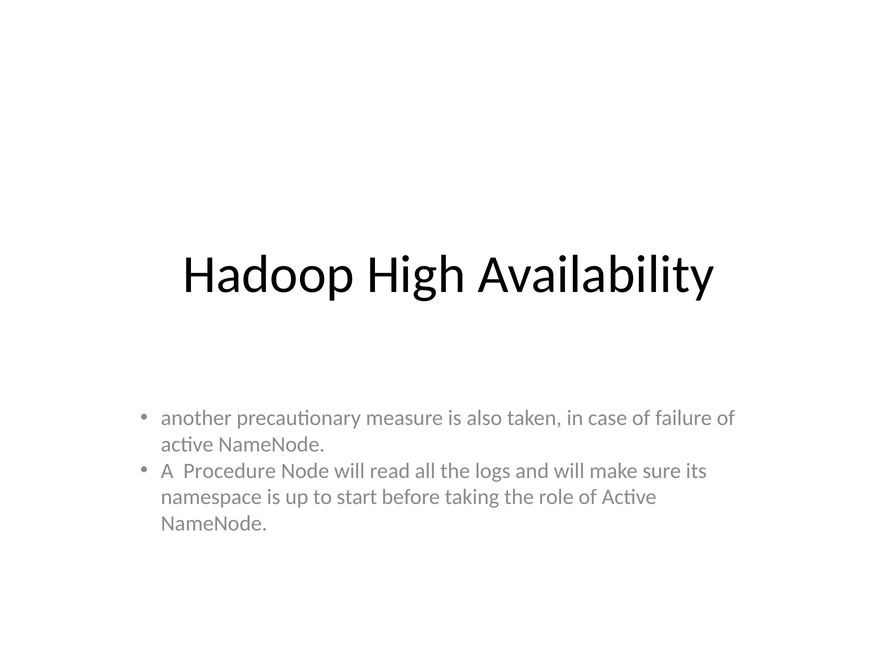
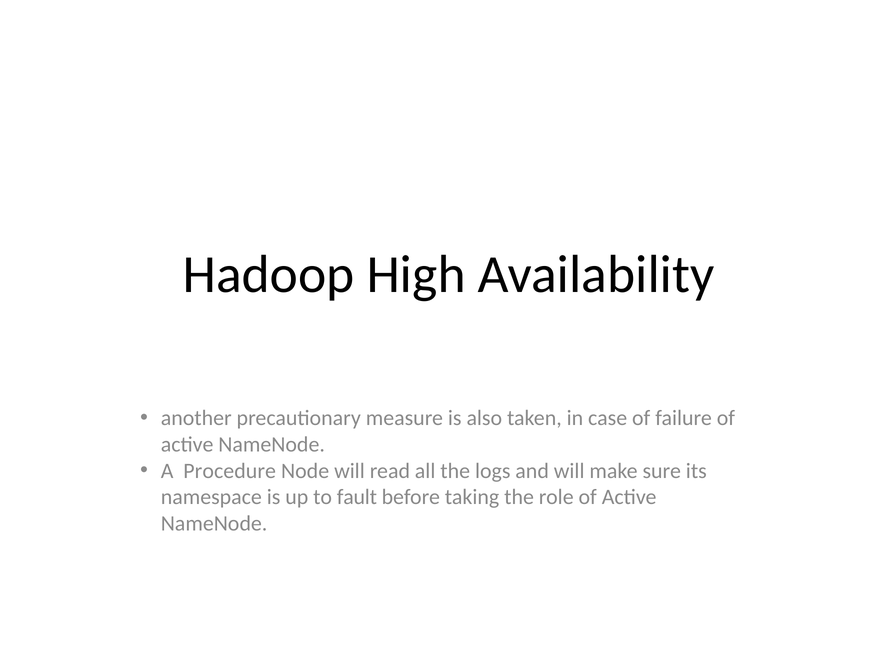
start: start -> fault
